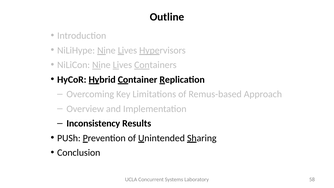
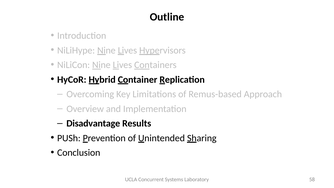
Inconsistency: Inconsistency -> Disadvantage
